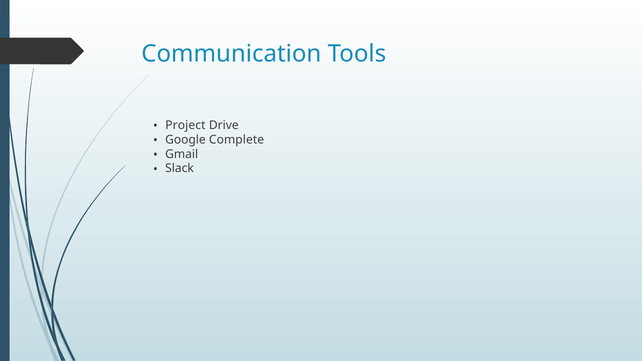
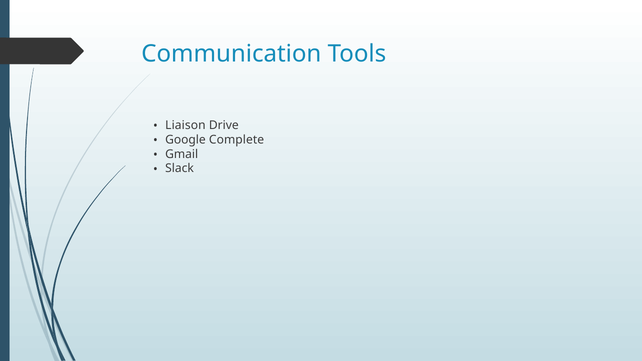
Project: Project -> Liaison
